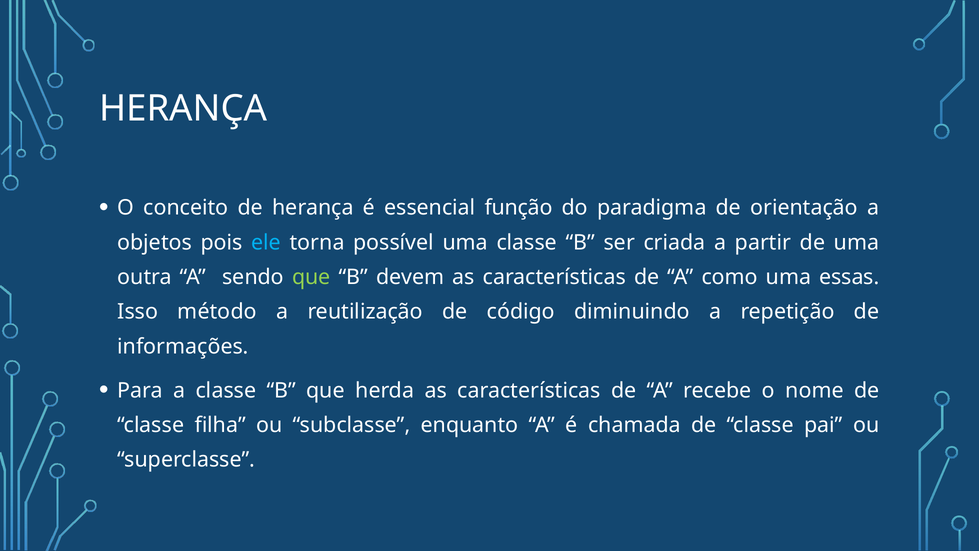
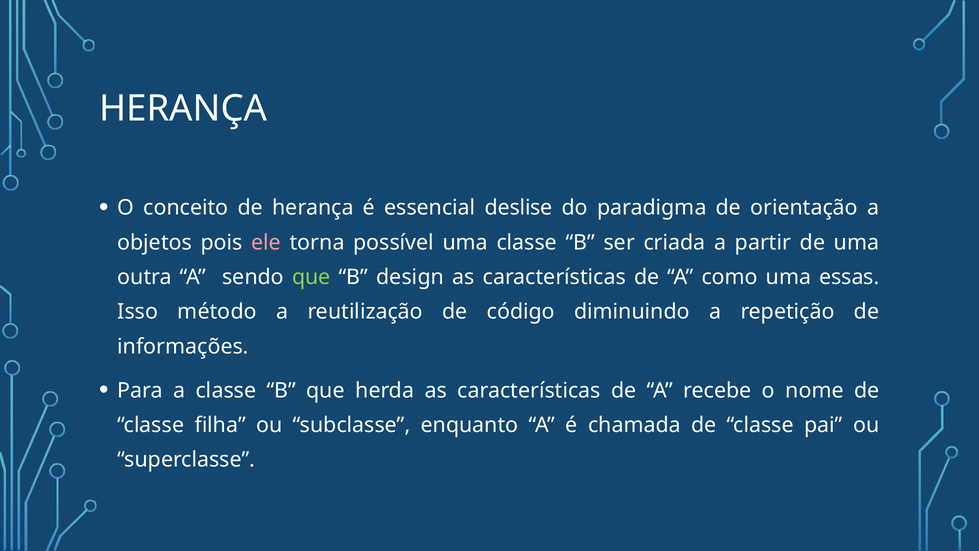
função: função -> deslise
ele colour: light blue -> pink
devem: devem -> design
